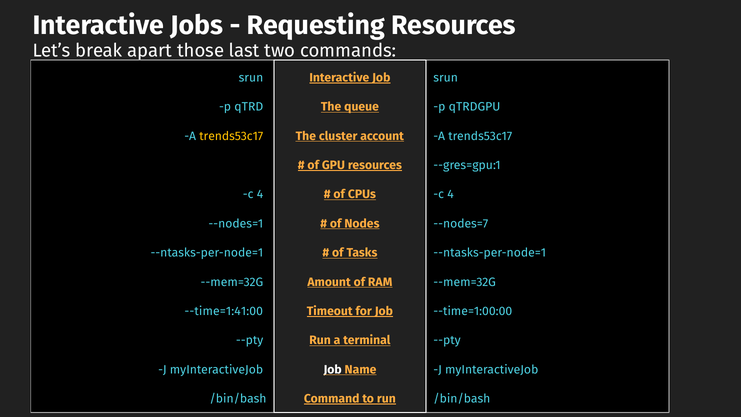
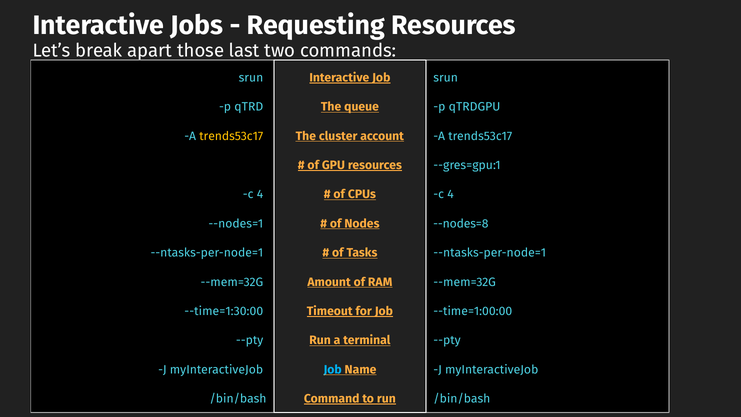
--nodes=7: --nodes=7 -> --nodes=8
--time=1:41:00: --time=1:41:00 -> --time=1:30:00
Job at (333, 369) colour: white -> light blue
